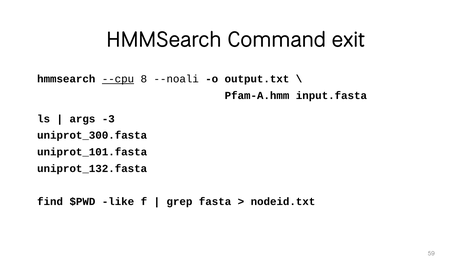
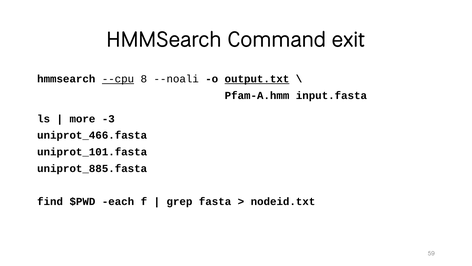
output.txt underline: none -> present
args: args -> more
uniprot_300.fasta: uniprot_300.fasta -> uniprot_466.fasta
uniprot_132.fasta: uniprot_132.fasta -> uniprot_885.fasta
like: like -> each
